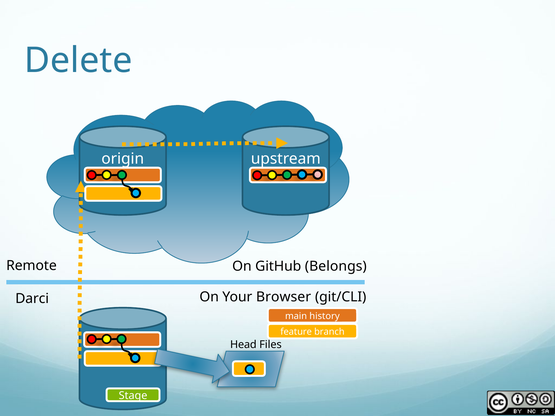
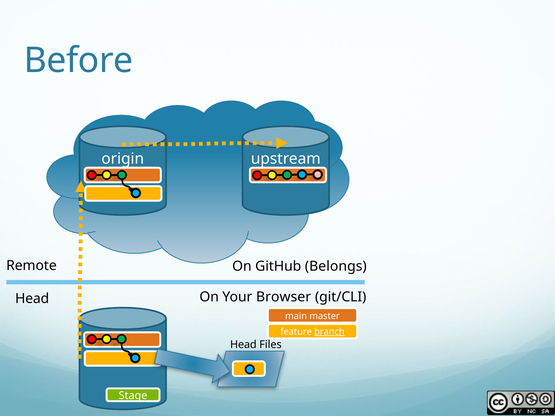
Delete: Delete -> Before
Darci at (32, 299): Darci -> Head
history: history -> master
branch underline: none -> present
